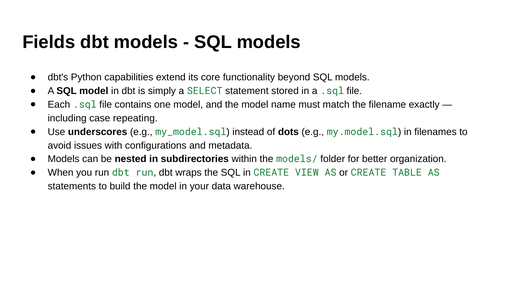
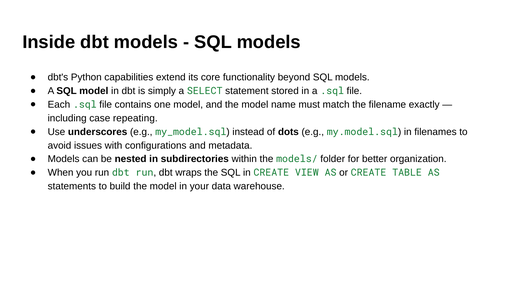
Fields: Fields -> Inside
